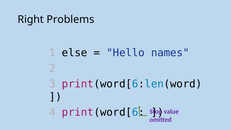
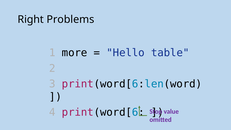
else: else -> more
names: names -> table
